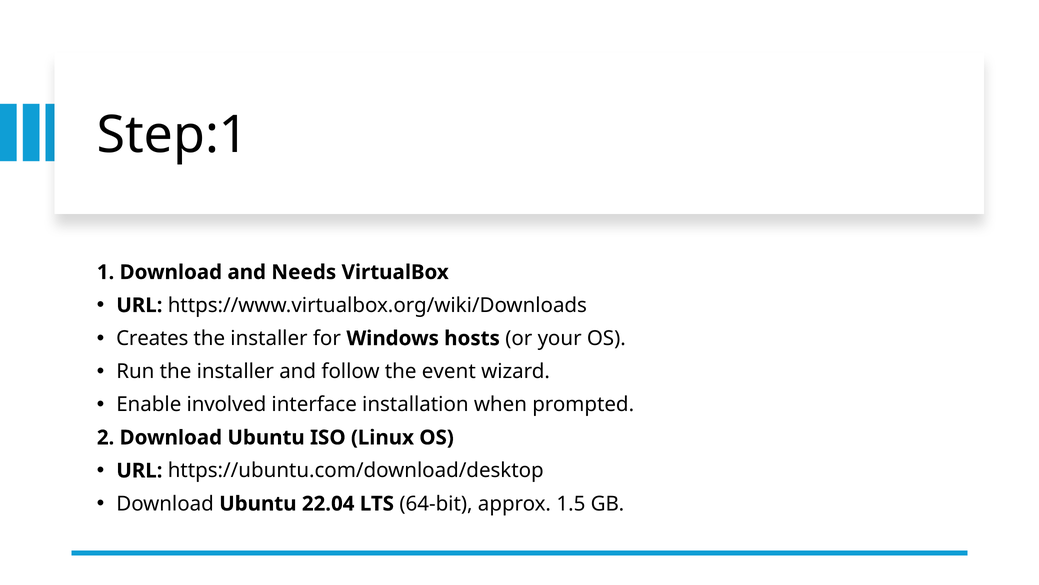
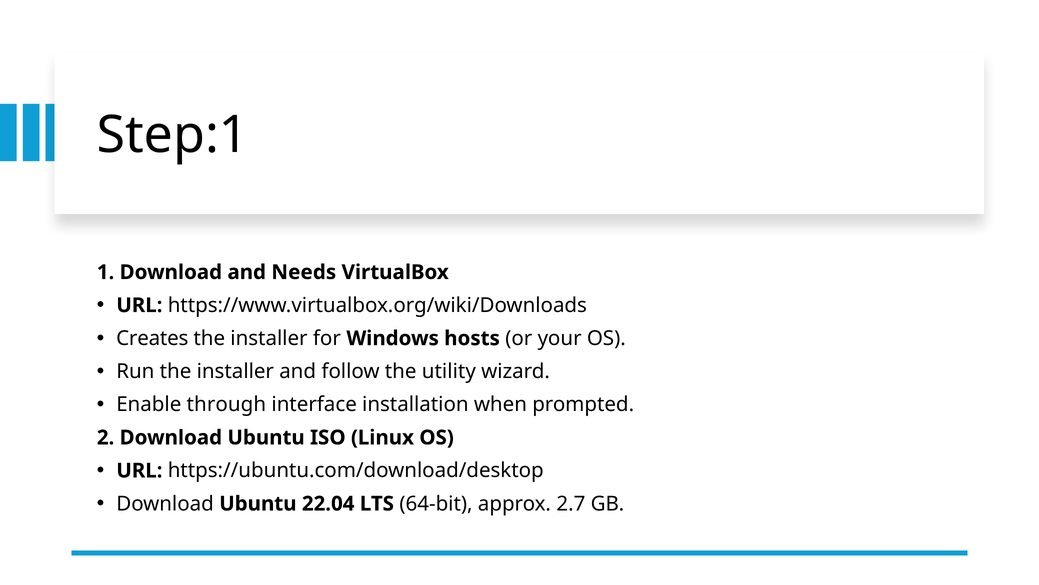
event: event -> utility
involved: involved -> through
1.5: 1.5 -> 2.7
